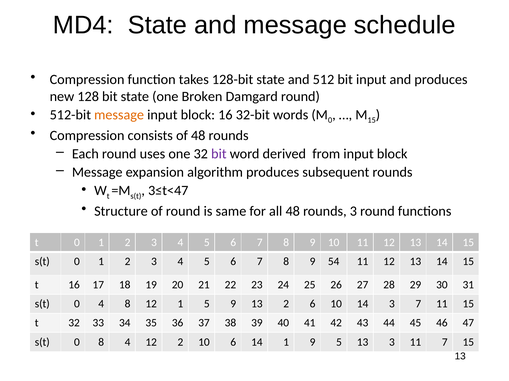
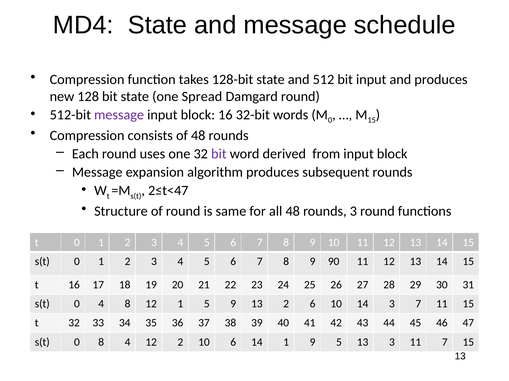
Broken: Broken -> Spread
message at (119, 115) colour: orange -> purple
3≤t<47: 3≤t<47 -> 2≤t<47
54: 54 -> 90
